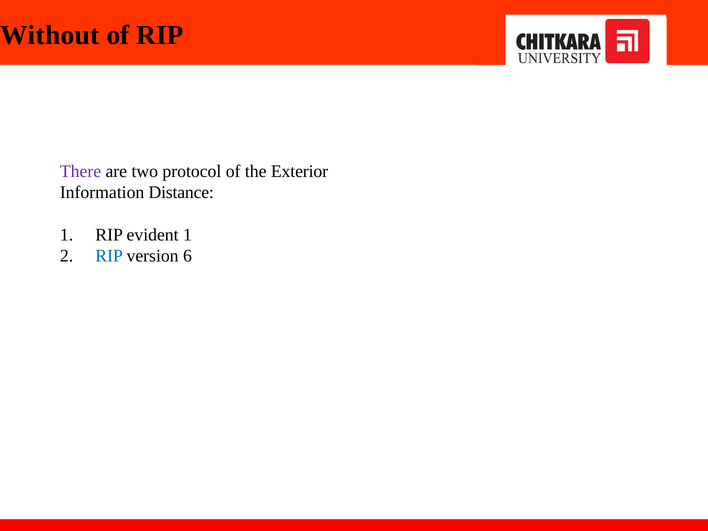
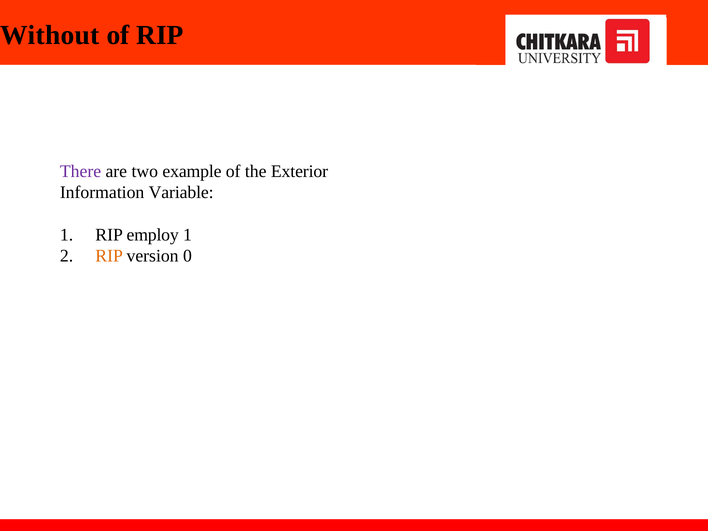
protocol: protocol -> example
Distance: Distance -> Variable
evident: evident -> employ
RIP at (109, 256) colour: blue -> orange
6: 6 -> 0
